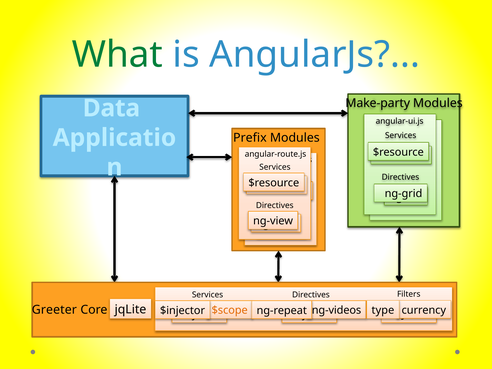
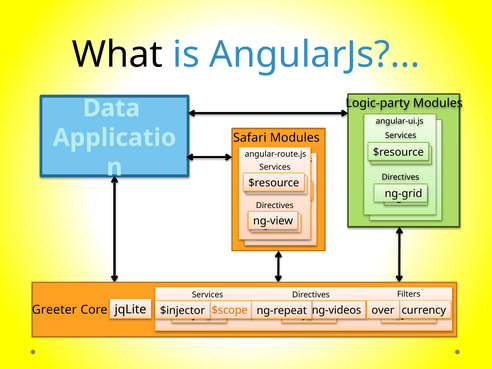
What colour: green -> black
Make-party: Make-party -> Logic-party
Prefix: Prefix -> Safari
type: type -> over
